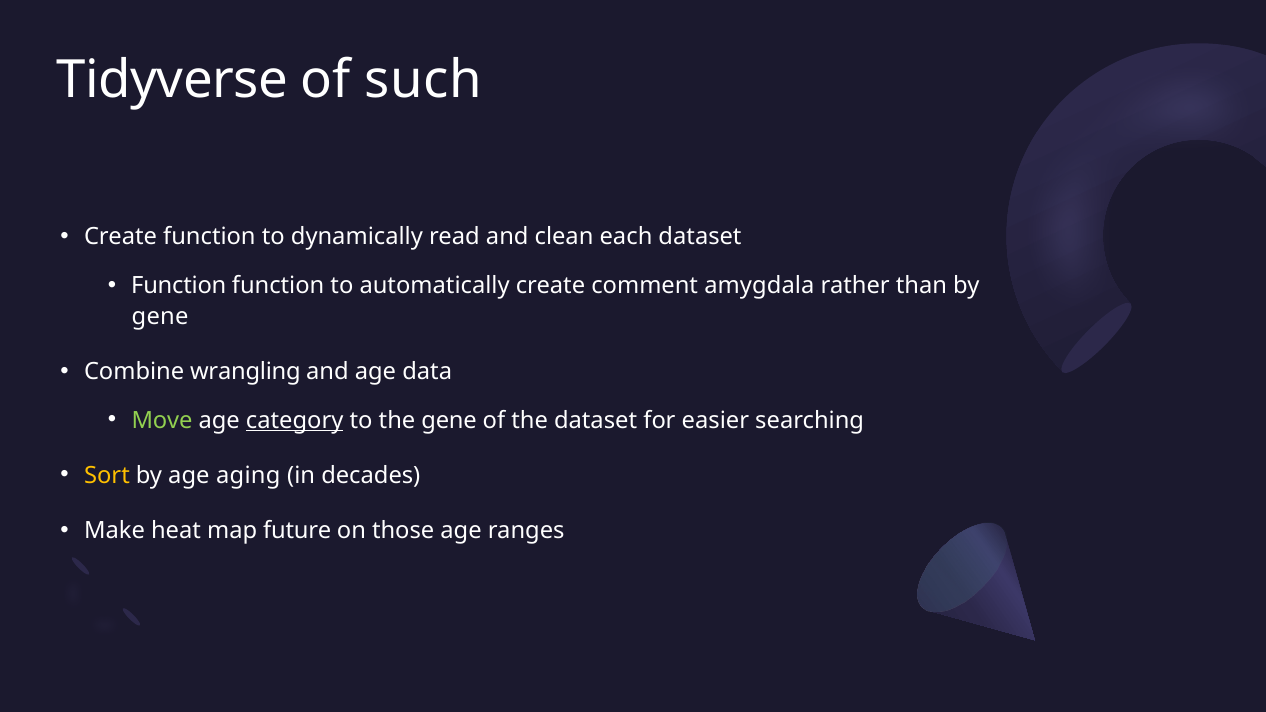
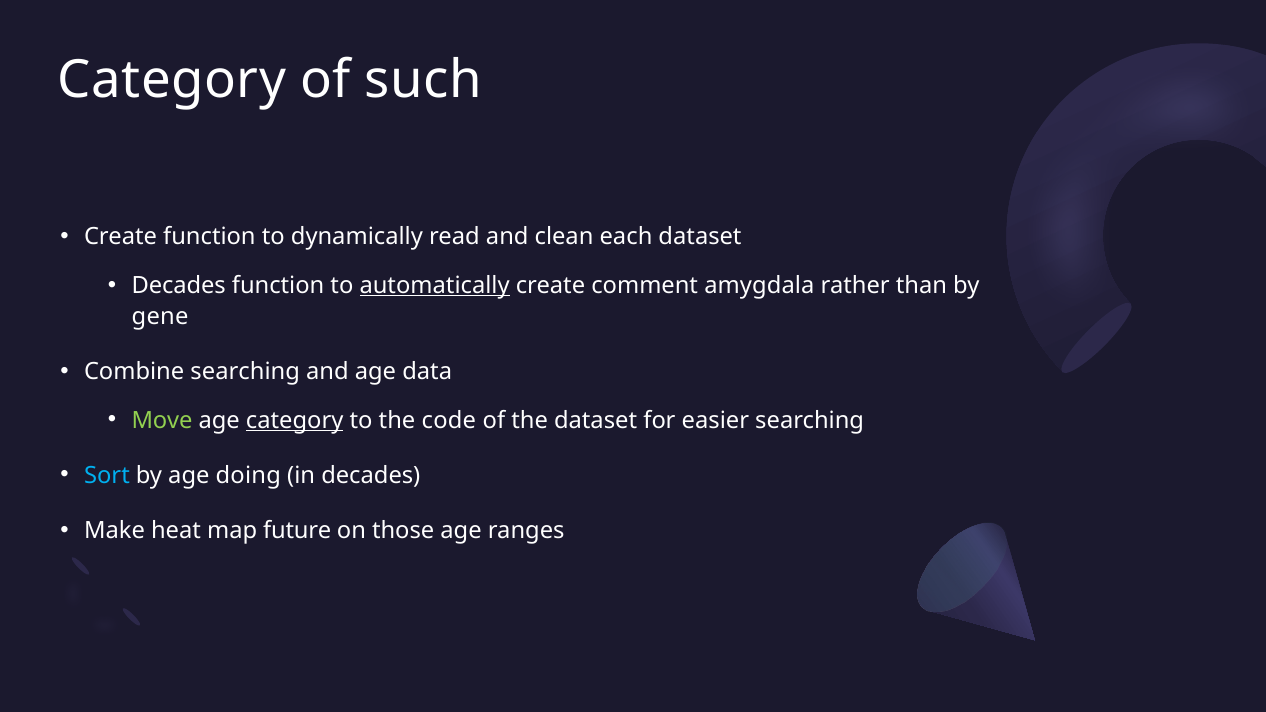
Tidyverse at (172, 80): Tidyverse -> Category
Function at (179, 286): Function -> Decades
automatically underline: none -> present
Combine wrangling: wrangling -> searching
the gene: gene -> code
Sort colour: yellow -> light blue
aging: aging -> doing
